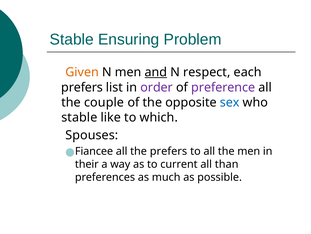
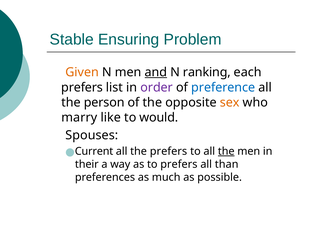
respect: respect -> ranking
preference colour: purple -> blue
couple: couple -> person
sex colour: blue -> orange
stable at (79, 117): stable -> marry
which: which -> would
Fiancee: Fiancee -> Current
the at (226, 151) underline: none -> present
to current: current -> prefers
